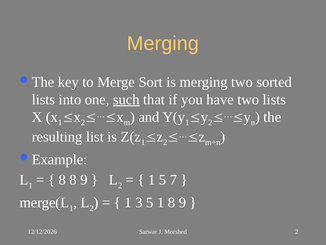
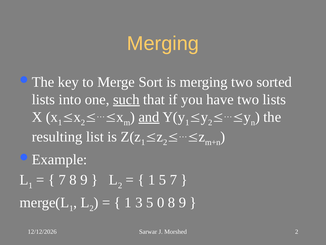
and underline: none -> present
8 at (62, 180): 8 -> 7
5 1: 1 -> 0
